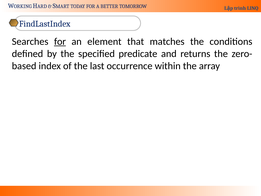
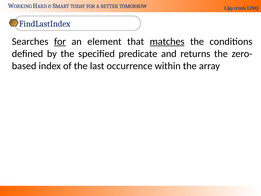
matches underline: none -> present
